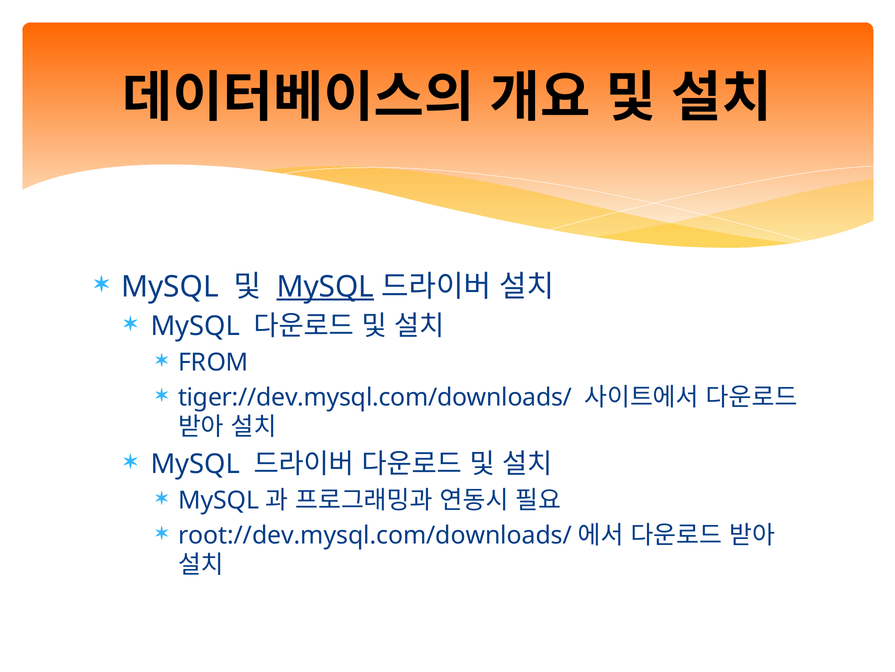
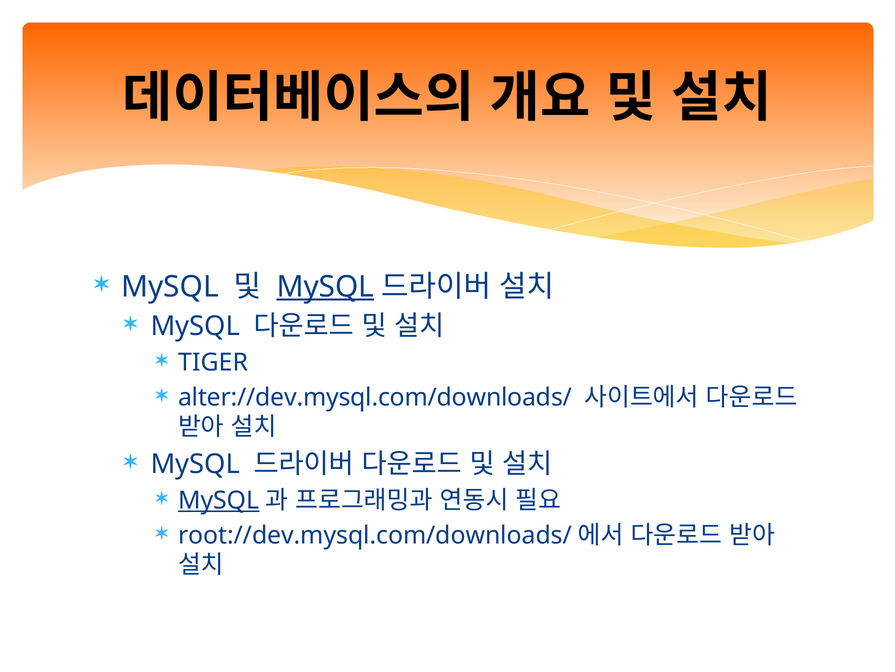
FROM: FROM -> TIGER
tiger://dev.mysql.com/downloads/: tiger://dev.mysql.com/downloads/ -> alter://dev.mysql.com/downloads/
MySQL at (219, 500) underline: none -> present
